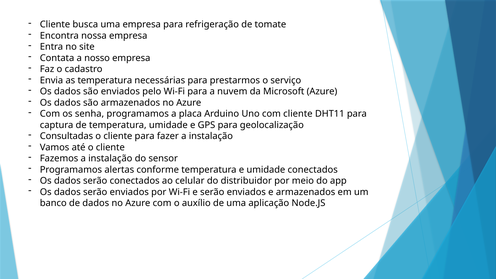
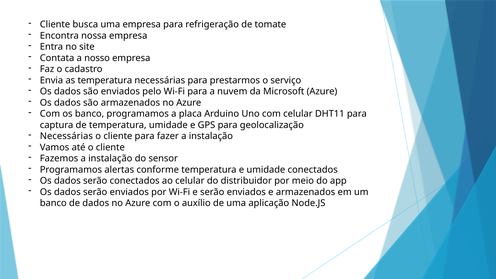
os senha: senha -> banco
com cliente: cliente -> celular
Consultadas at (66, 136): Consultadas -> Necessárias
